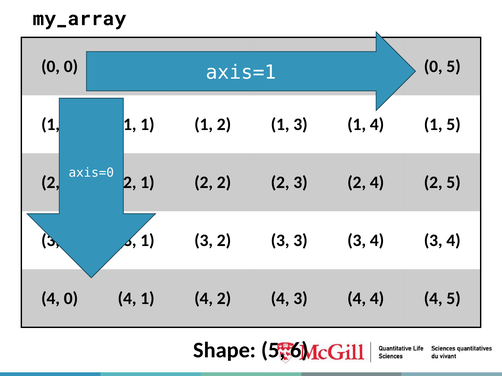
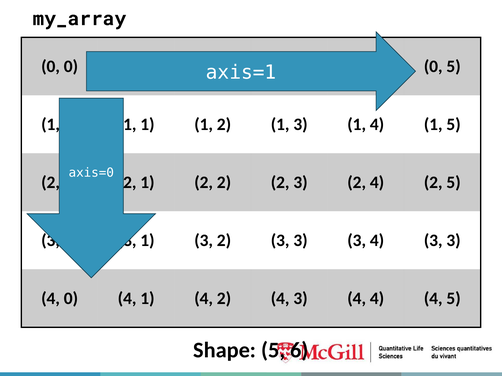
3 4 3 4: 4 -> 3
